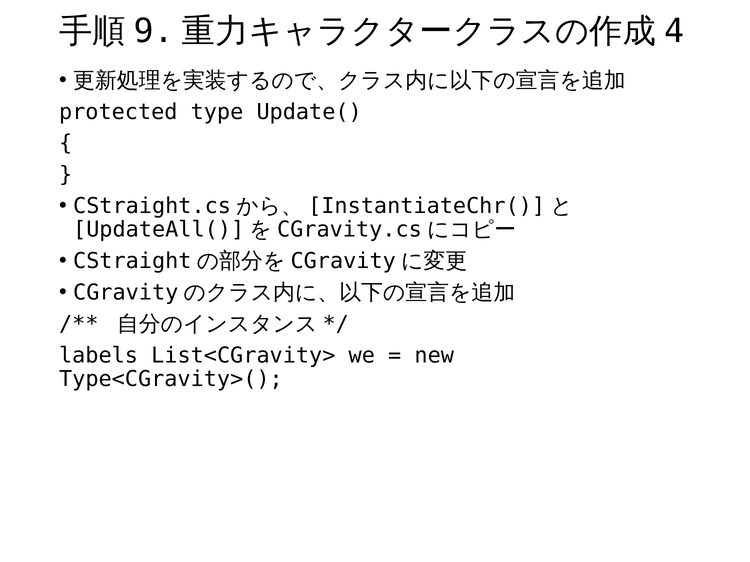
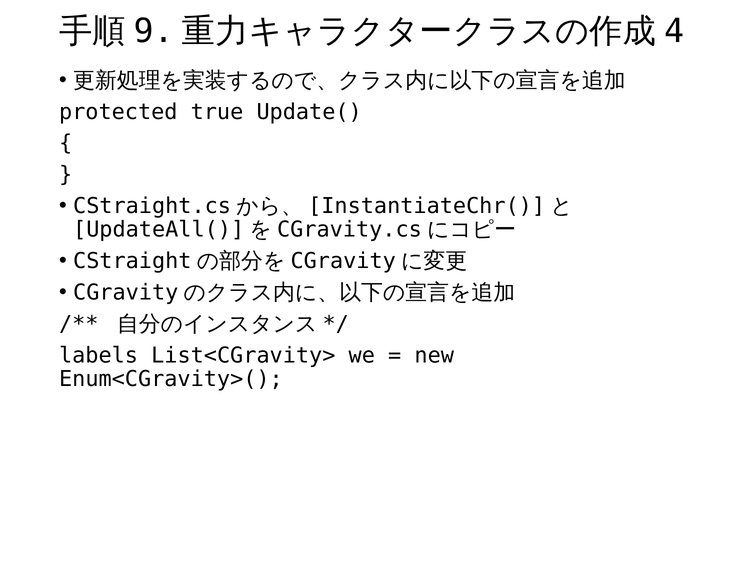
type: type -> true
Type<CGravity>(: Type<CGravity>( -> Enum<CGravity>(
